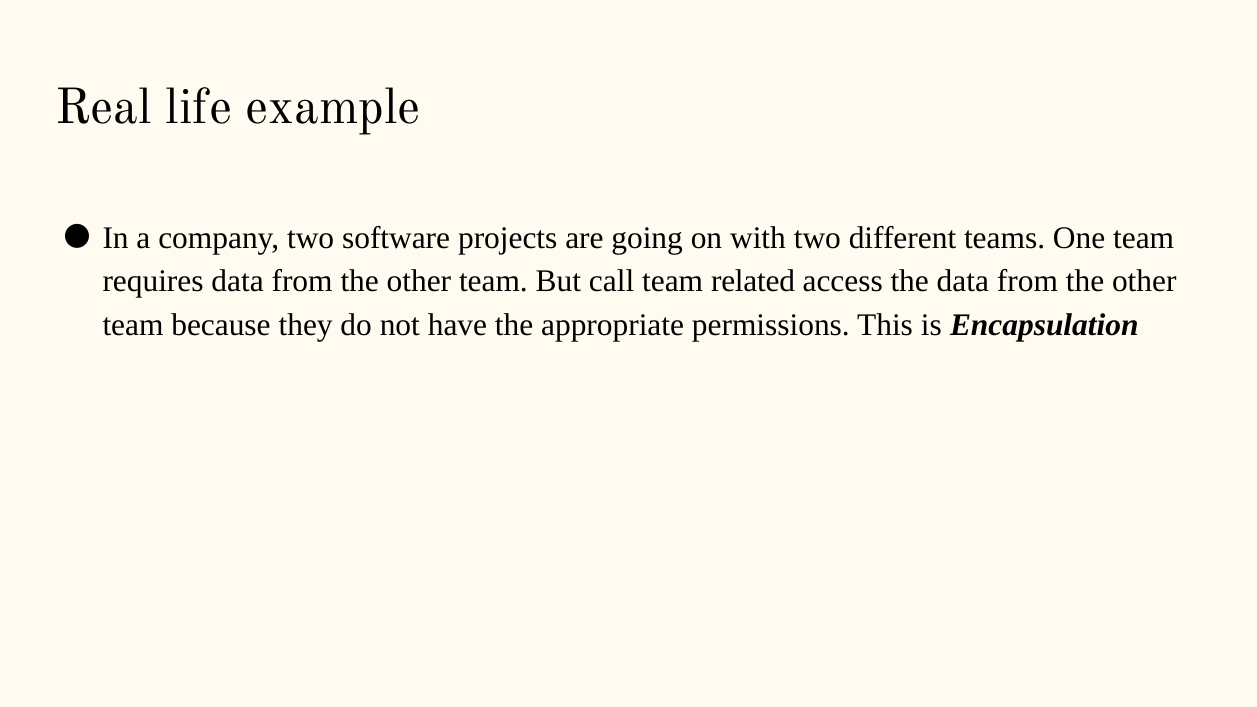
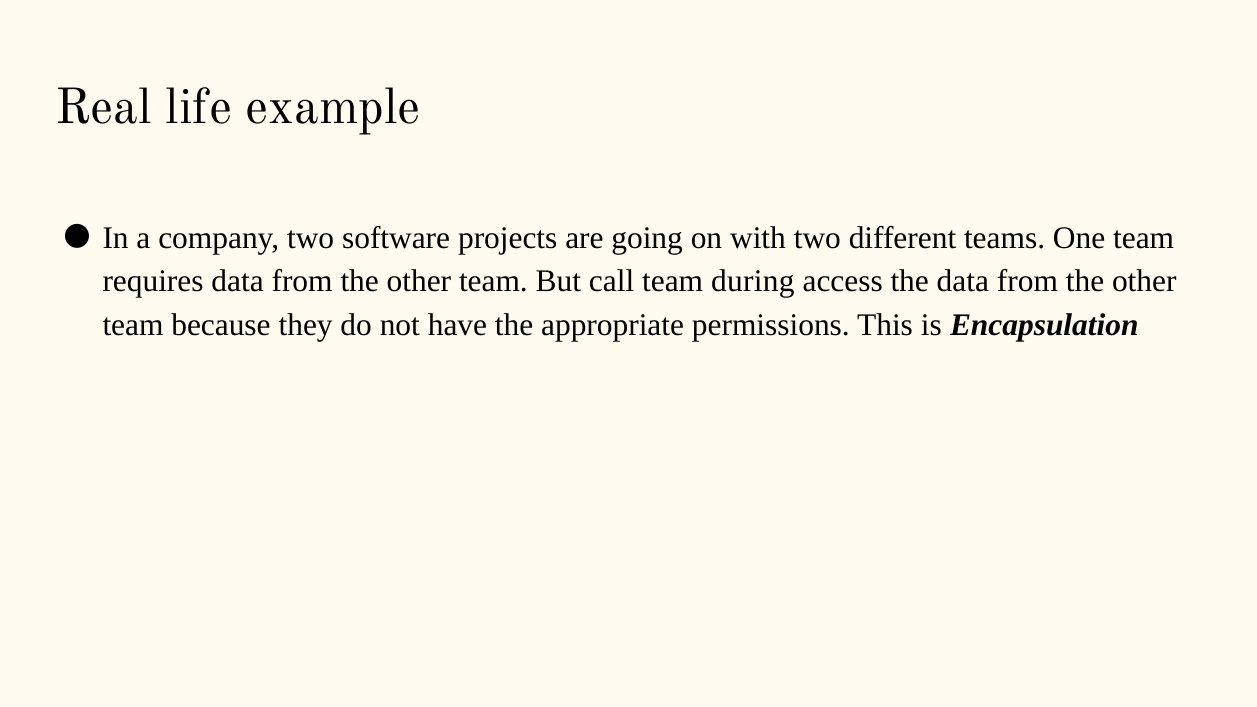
related: related -> during
